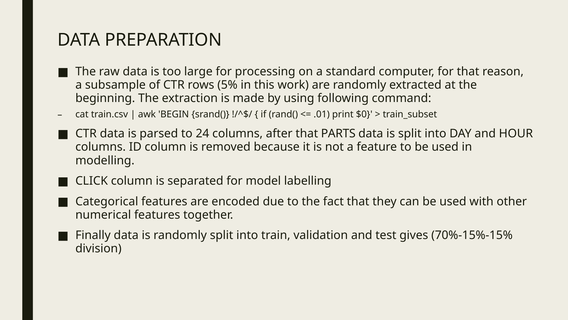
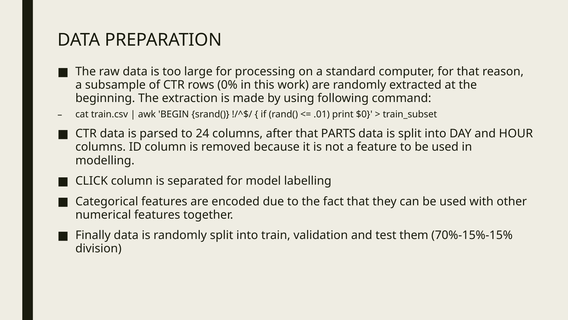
5%: 5% -> 0%
gives: gives -> them
